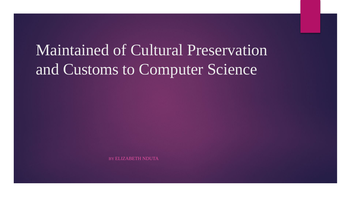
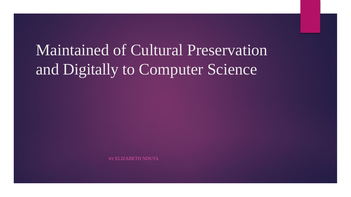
Customs: Customs -> Digitally
